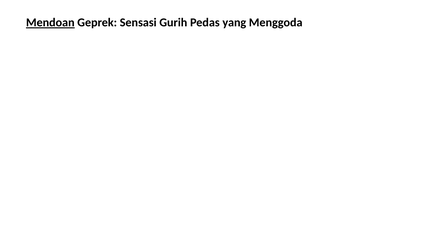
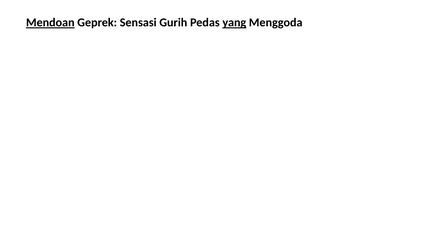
yang underline: none -> present
